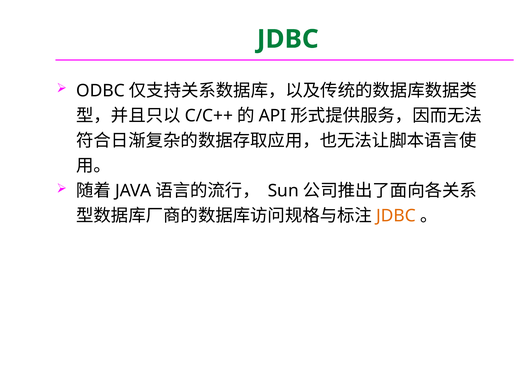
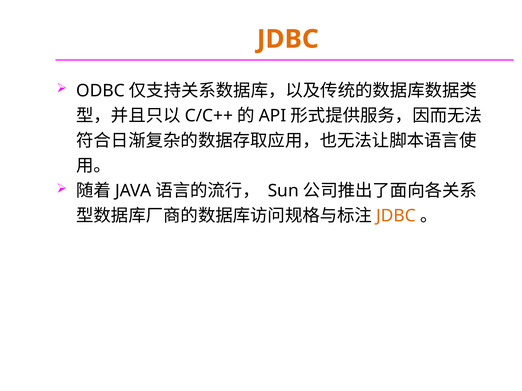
JDBC at (288, 39) colour: green -> orange
